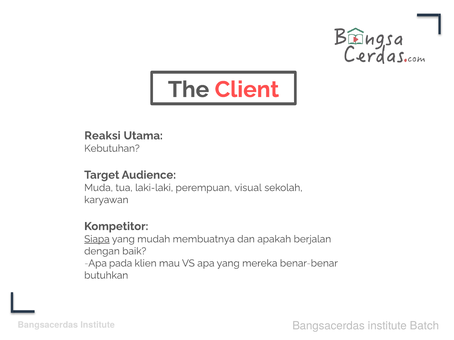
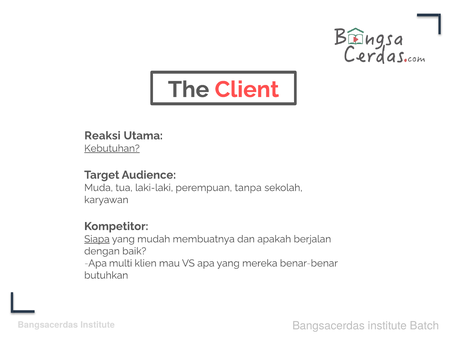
Kebutuhan underline: none -> present
visual: visual -> tanpa
pada: pada -> multi
